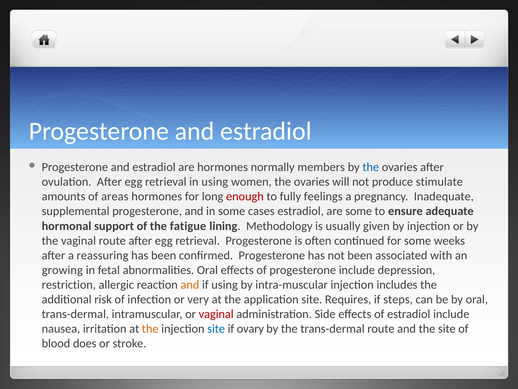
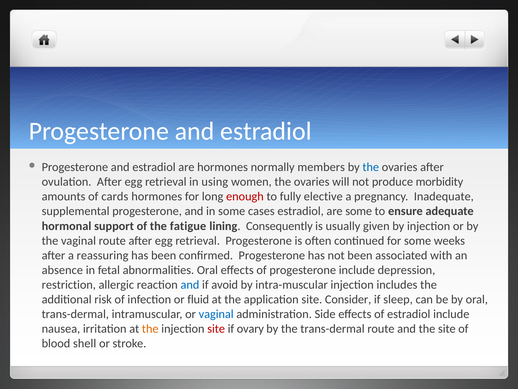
stimulate: stimulate -> morbidity
areas: areas -> cards
feelings: feelings -> elective
Methodology: Methodology -> Consequently
growing: growing -> absence
and at (190, 284) colour: orange -> blue
if using: using -> avoid
very: very -> fluid
Requires: Requires -> Consider
steps: steps -> sleep
vaginal at (216, 314) colour: red -> blue
site at (216, 328) colour: blue -> red
does: does -> shell
